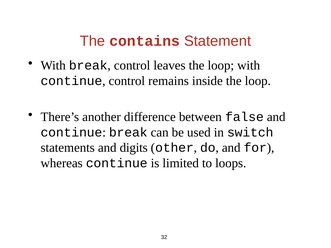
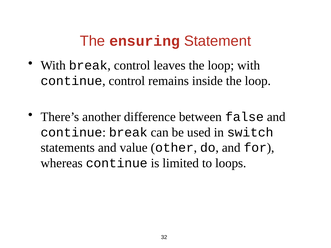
contains: contains -> ensuring
digits: digits -> value
